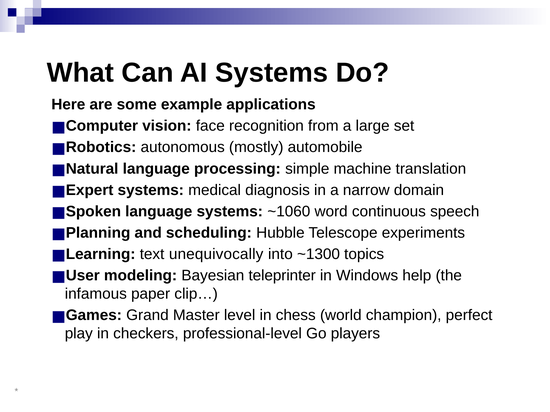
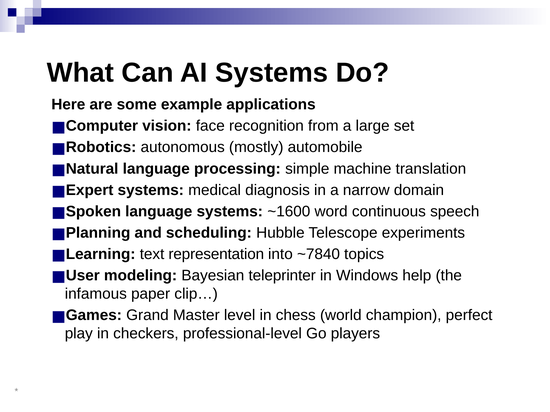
~1060: ~1060 -> ~1600
unequivocally: unequivocally -> representation
~1300: ~1300 -> ~7840
